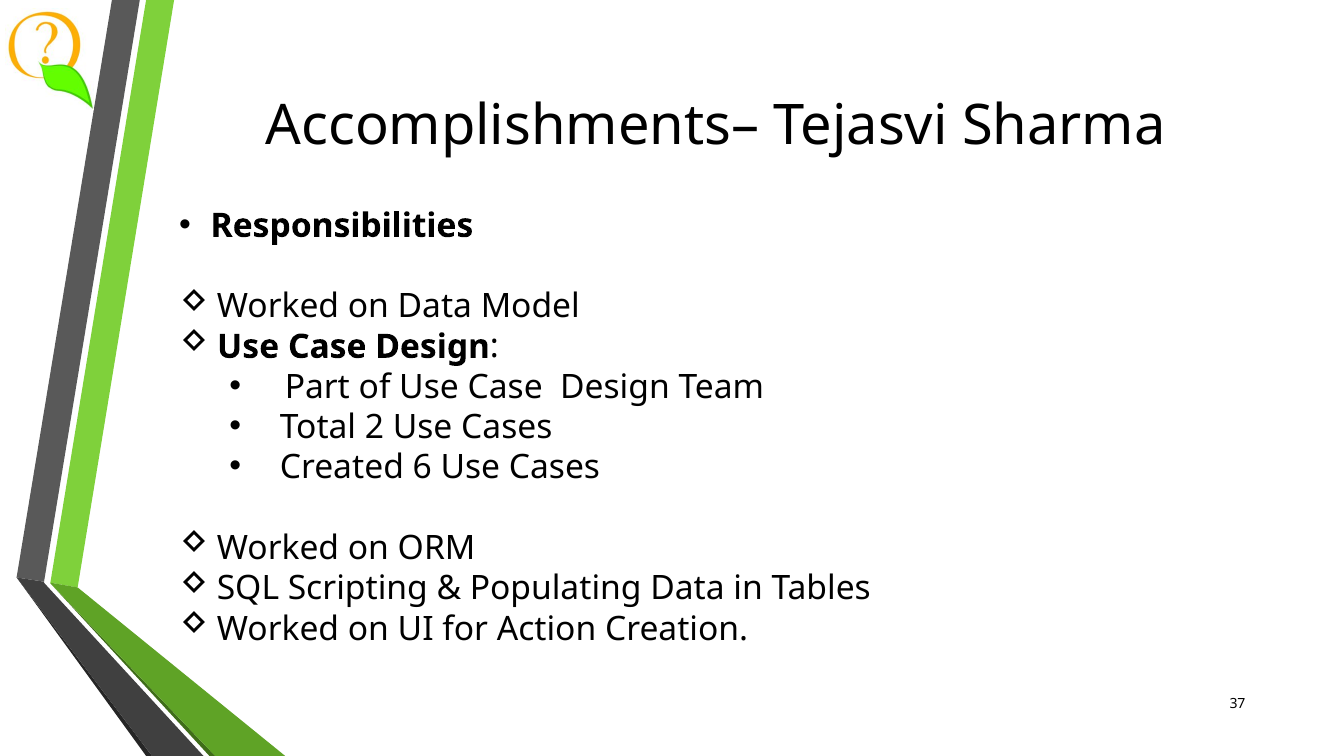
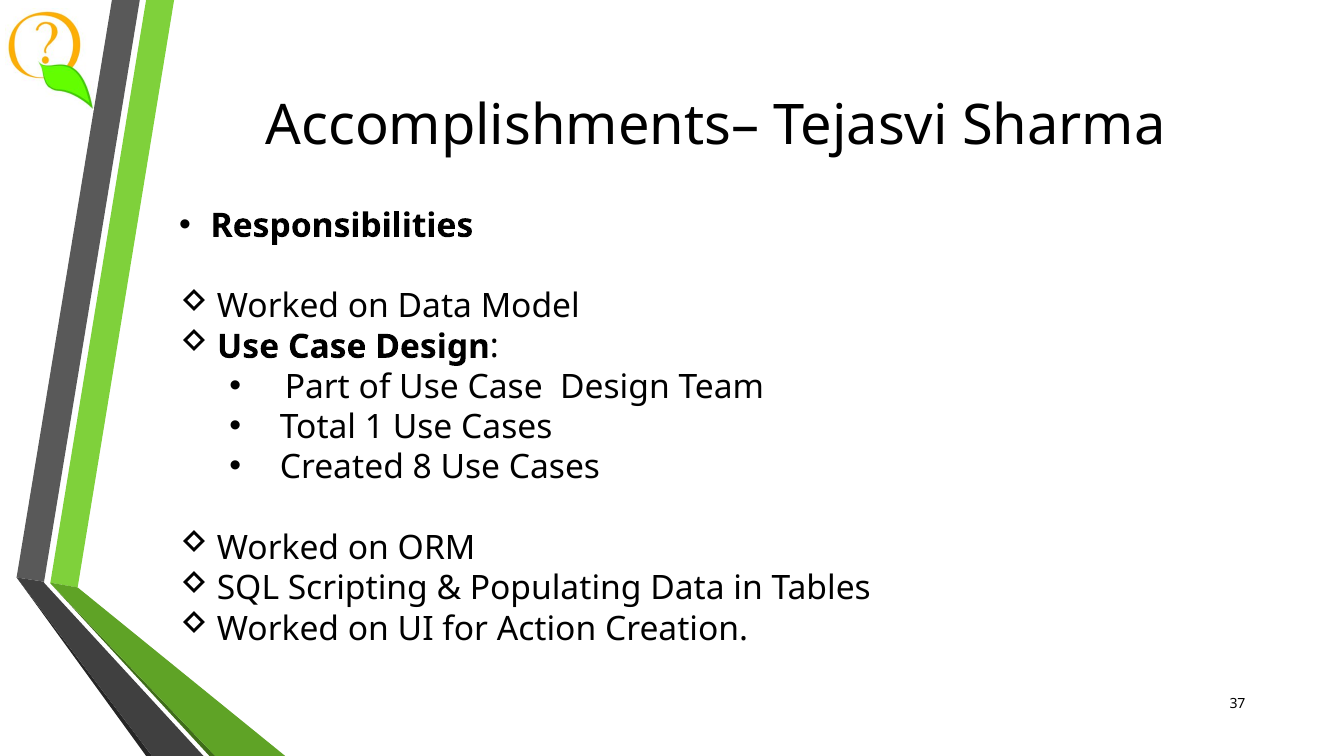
2: 2 -> 1
6: 6 -> 8
